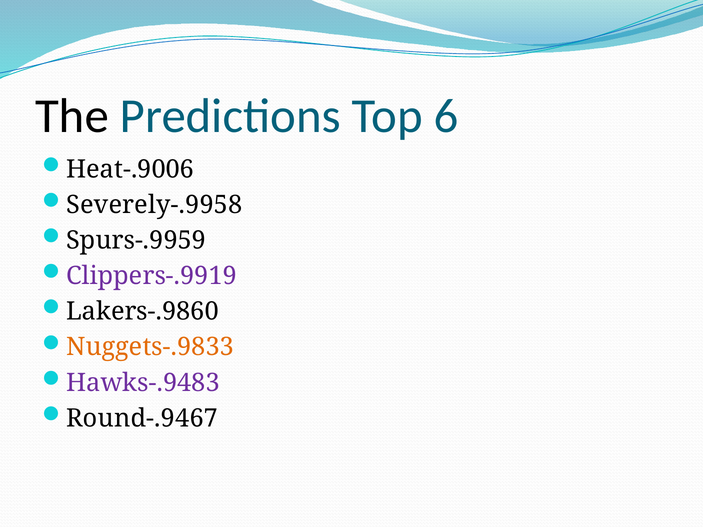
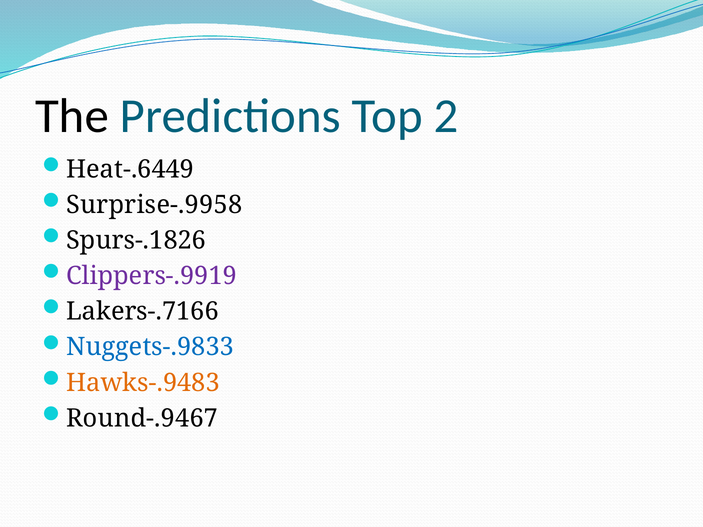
6: 6 -> 2
Heat-.9006: Heat-.9006 -> Heat-.6449
Severely-.9958: Severely-.9958 -> Surprise-.9958
Spurs-.9959: Spurs-.9959 -> Spurs-.1826
Lakers-.9860: Lakers-.9860 -> Lakers-.7166
Nuggets-.9833 colour: orange -> blue
Hawks-.9483 colour: purple -> orange
